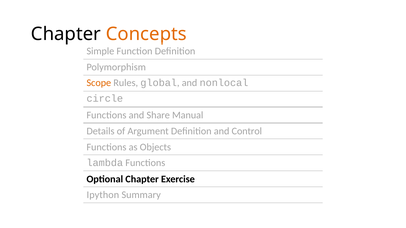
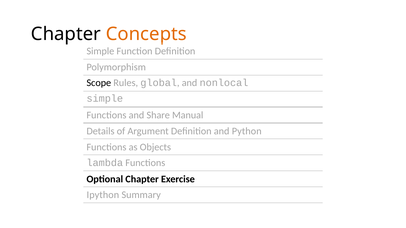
Scope colour: orange -> black
circle at (105, 99): circle -> simple
Control: Control -> Python
